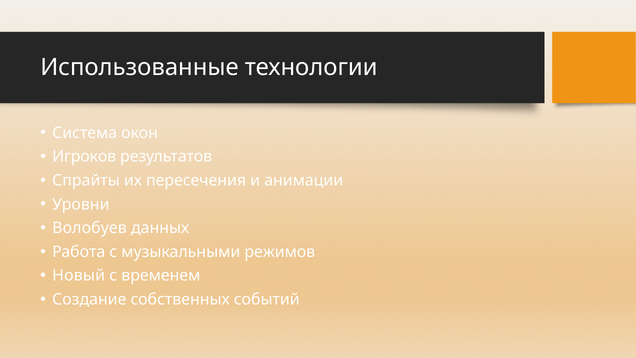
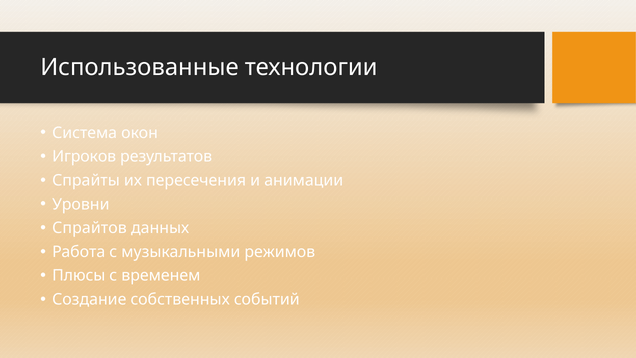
Волобуев: Волобуев -> Спрайтов
Новый: Новый -> Плюсы
